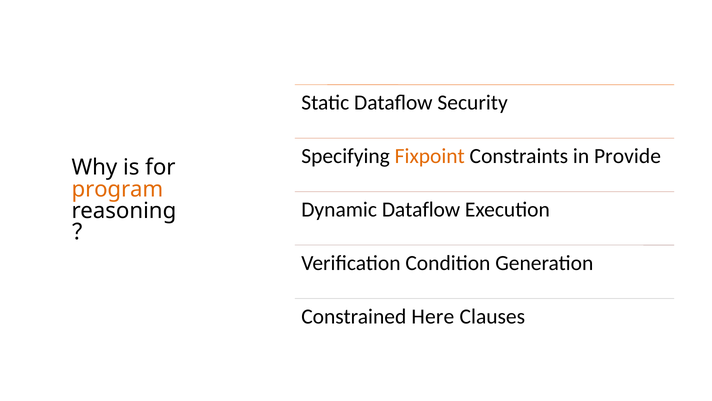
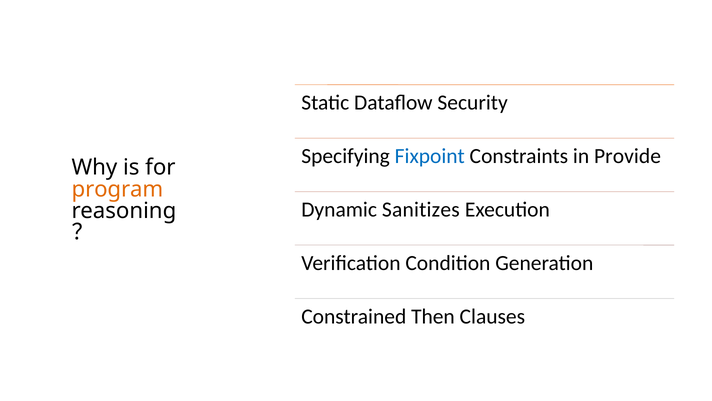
Fixpoint colour: orange -> blue
Dynamic Dataflow: Dataflow -> Sanitizes
Here: Here -> Then
